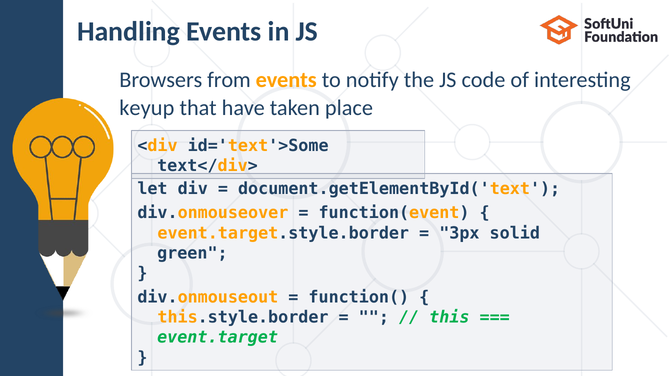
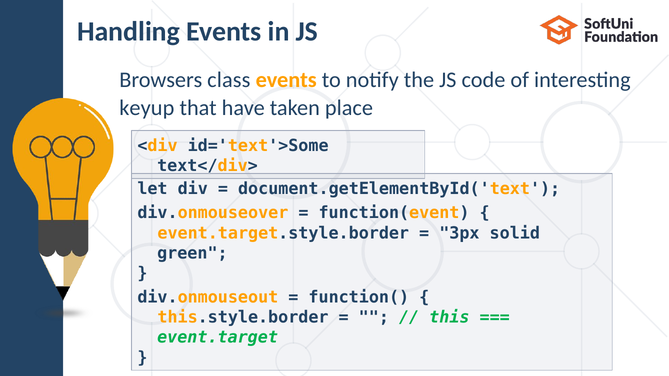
from: from -> class
